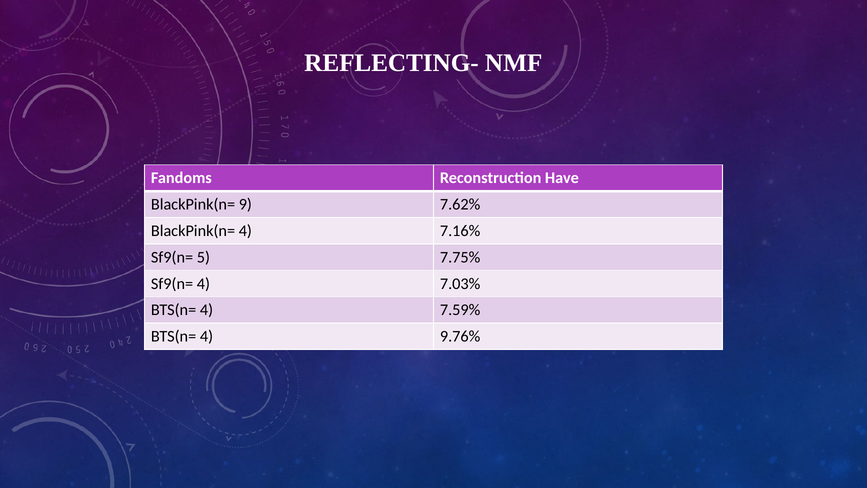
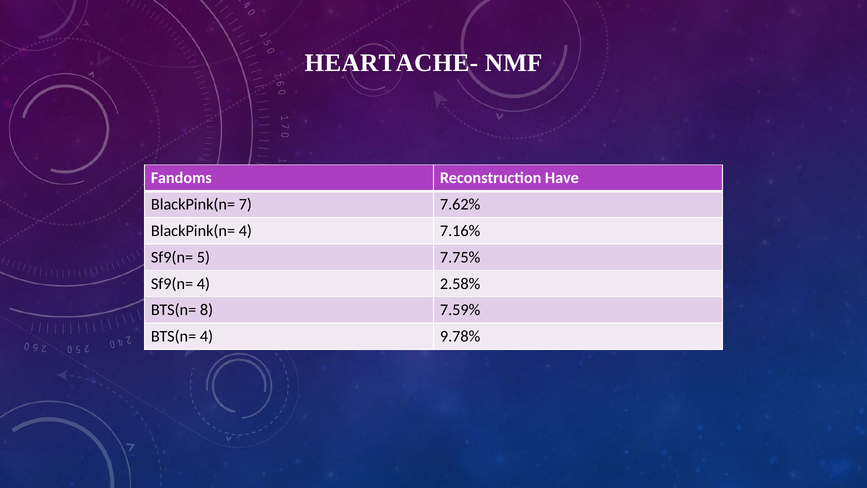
REFLECTING-: REFLECTING- -> HEARTACHE-
9: 9 -> 7
7.03%: 7.03% -> 2.58%
4 at (206, 310): 4 -> 8
9.76%: 9.76% -> 9.78%
